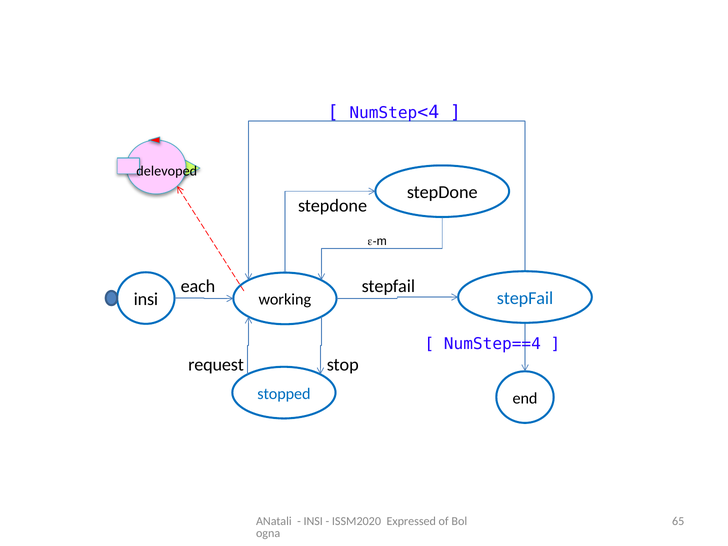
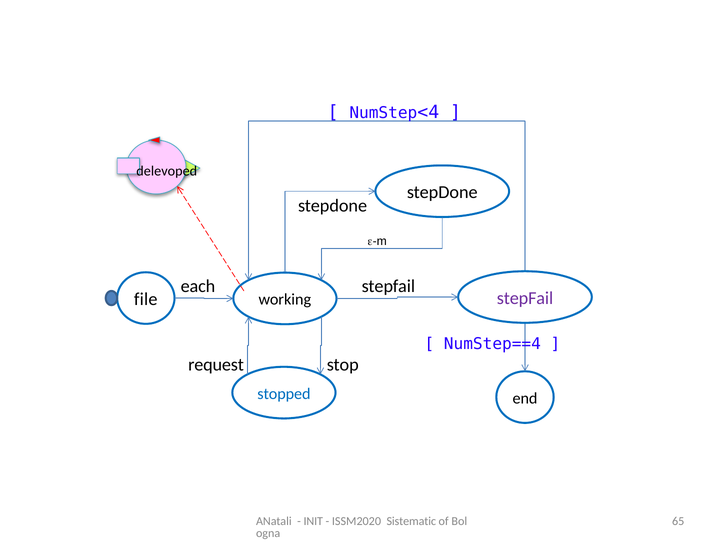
stepFail at (525, 298) colour: blue -> purple
insi at (146, 299): insi -> file
INSI at (313, 521): INSI -> INIT
Expressed: Expressed -> Sistematic
